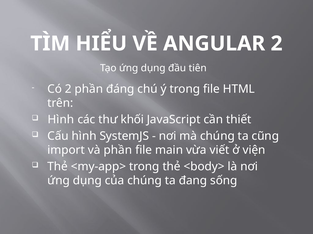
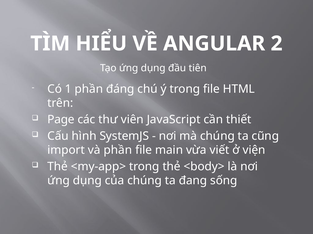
Có 2: 2 -> 1
Hình at (61, 120): Hình -> Page
khối: khối -> viên
